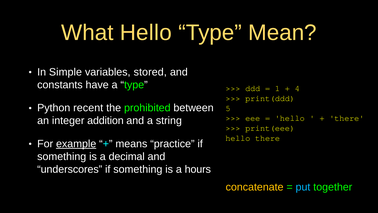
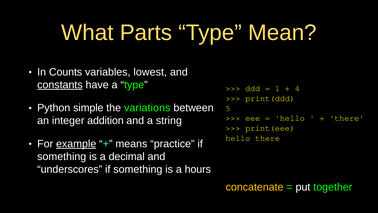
What Hello: Hello -> Parts
Simple: Simple -> Counts
stored: stored -> lowest
constants underline: none -> present
recent: recent -> simple
prohibited: prohibited -> variations
put colour: light blue -> white
